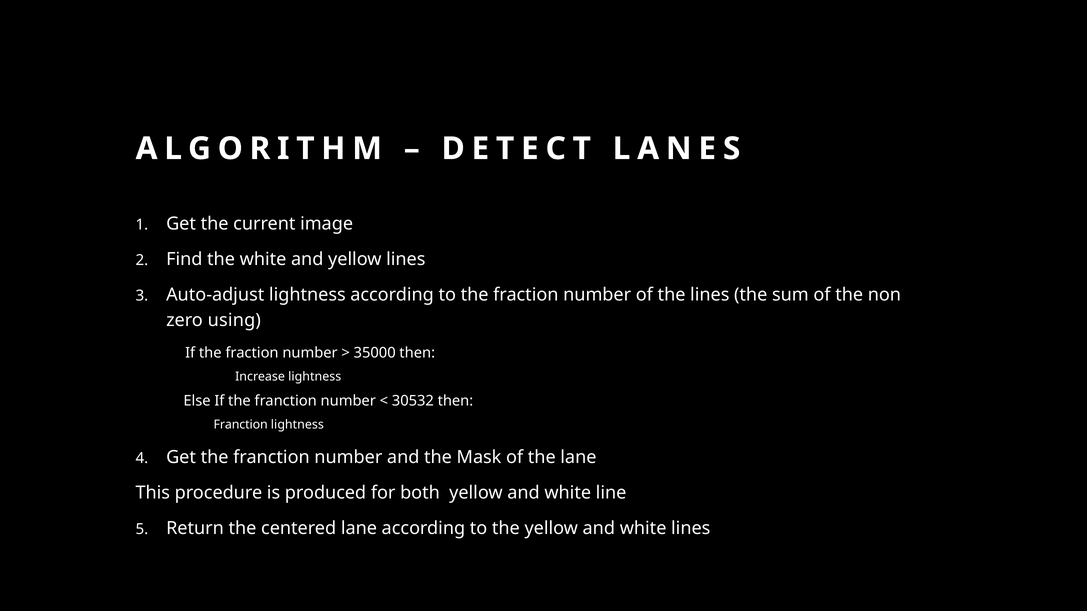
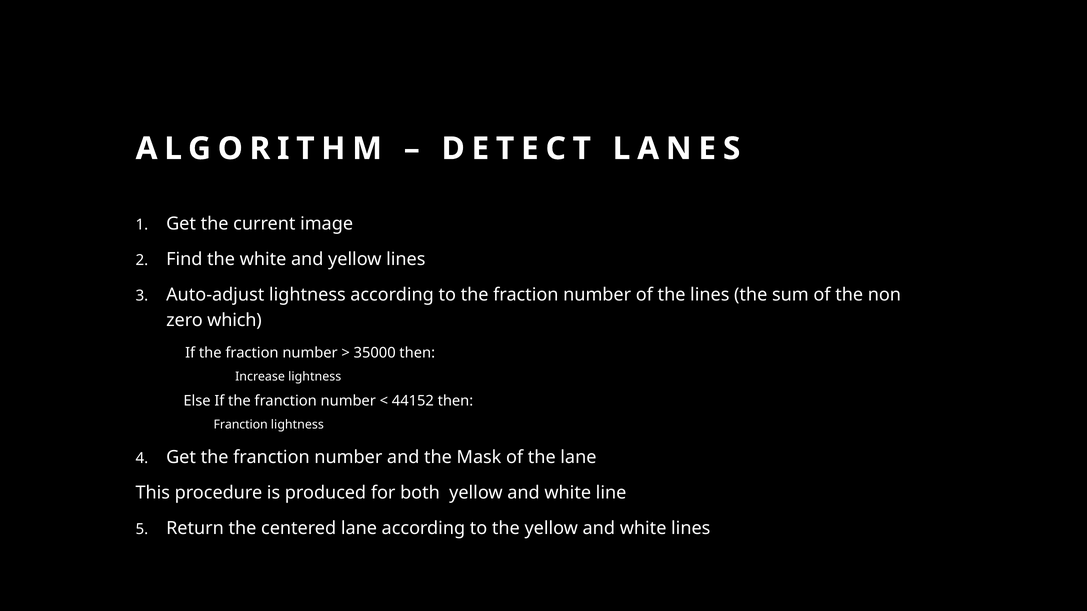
using: using -> which
30532: 30532 -> 44152
